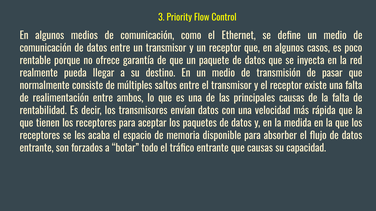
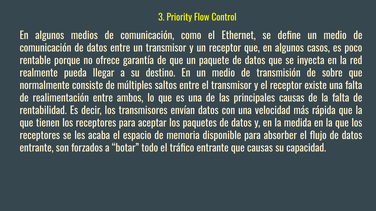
pasar: pasar -> sobre
